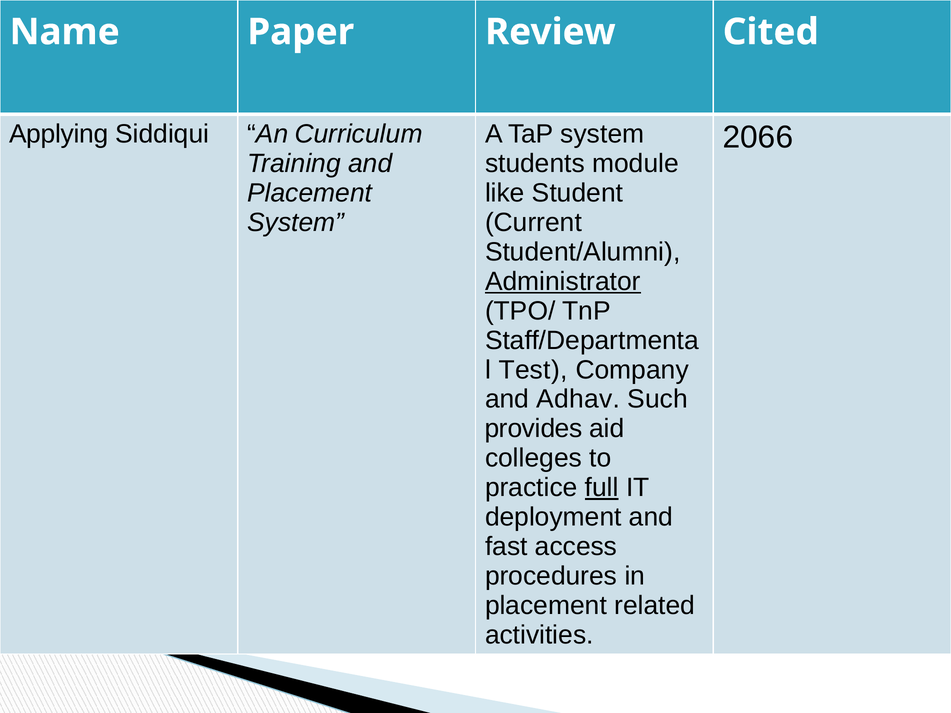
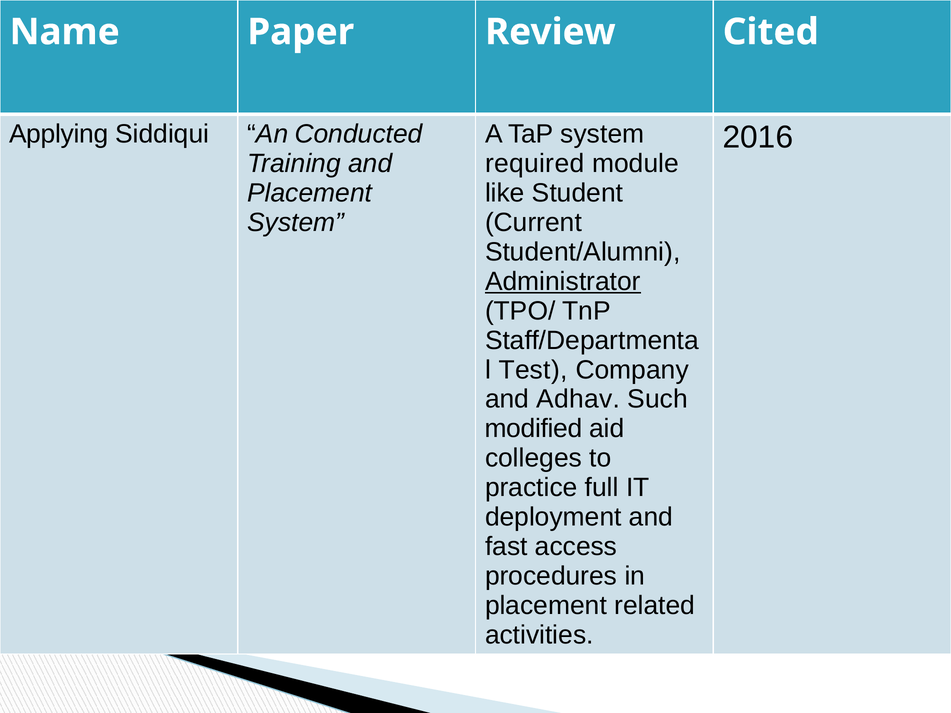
Curriculum: Curriculum -> Conducted
2066: 2066 -> 2016
students: students -> required
provides: provides -> modified
full underline: present -> none
